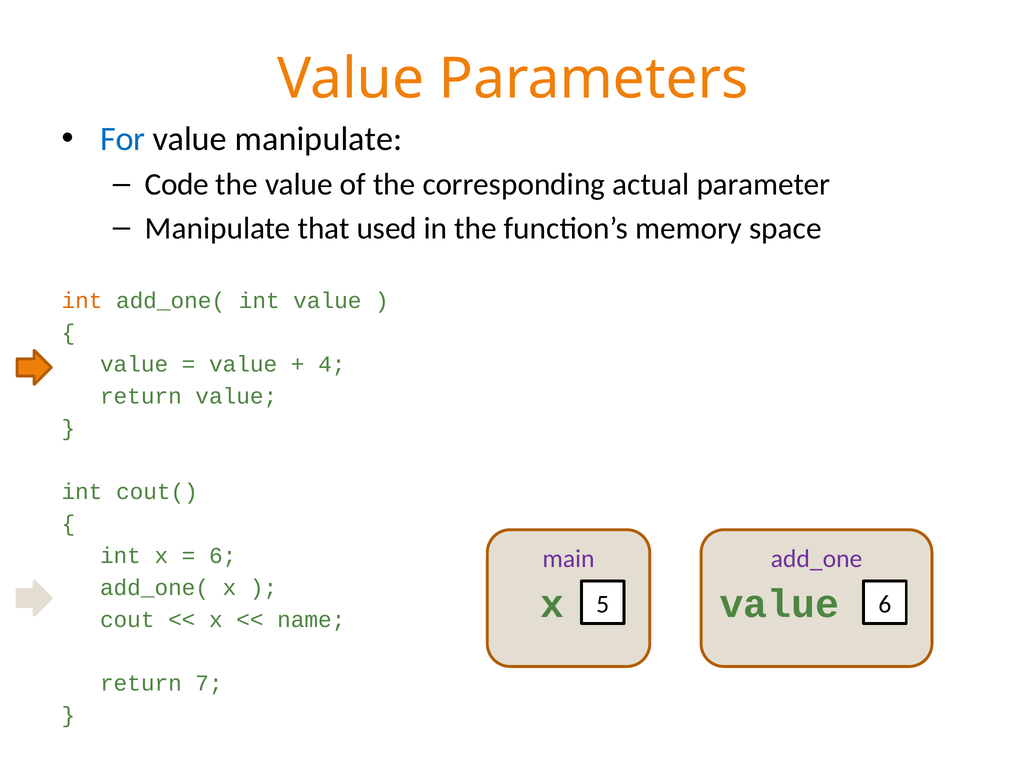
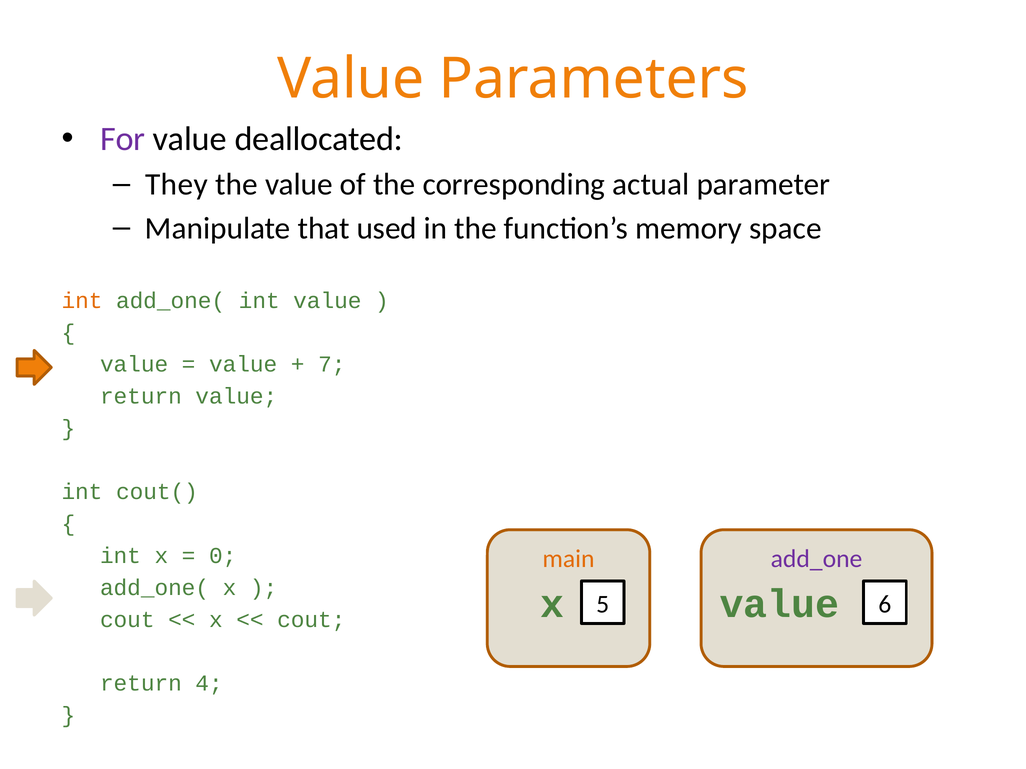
For colour: blue -> purple
value manipulate: manipulate -> deallocated
Code: Code -> They
4: 4 -> 7
6 at (223, 556): 6 -> 0
main colour: purple -> orange
name at (311, 620): name -> cout
7: 7 -> 4
